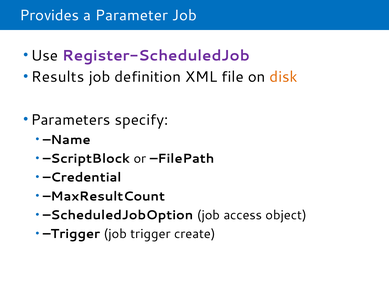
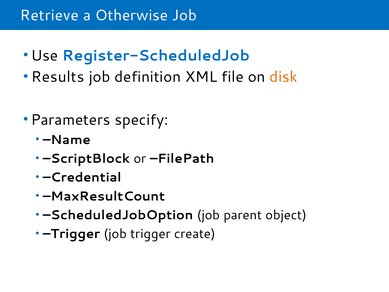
Provides: Provides -> Retrieve
Parameter: Parameter -> Otherwise
Register-ScheduledJob colour: purple -> blue
access: access -> parent
